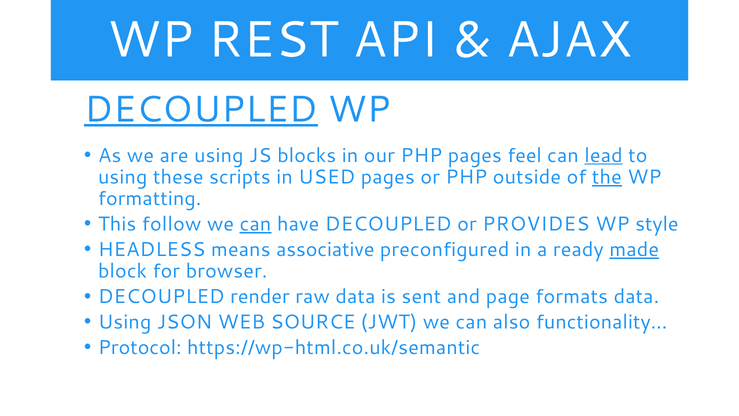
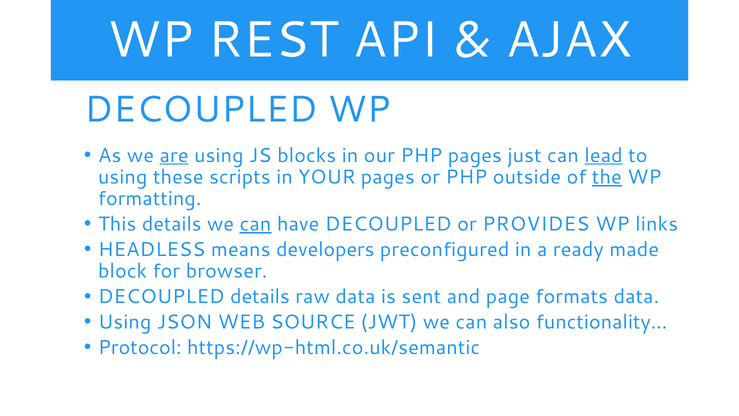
DECOUPLED at (201, 109) underline: present -> none
are underline: none -> present
feel: feel -> just
USED: USED -> YOUR
This follow: follow -> details
style: style -> links
associative: associative -> developers
made underline: present -> none
DECOUPLED render: render -> details
